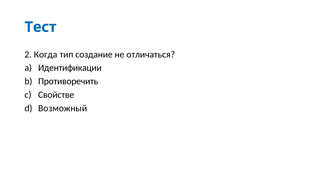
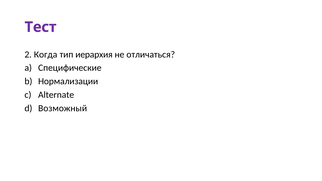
Тест colour: blue -> purple
создание: создание -> иерархия
Идентификации: Идентификации -> Специфические
Противоречить: Противоречить -> Нормализации
Свойстве: Свойстве -> Alternate
